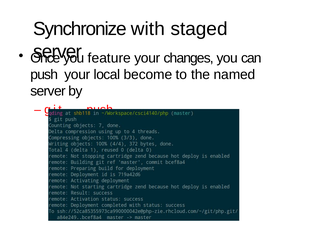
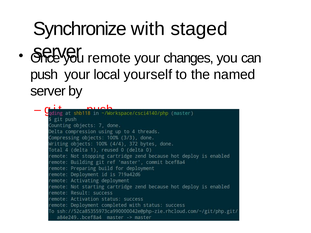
feature: feature -> remote
become: become -> yourself
